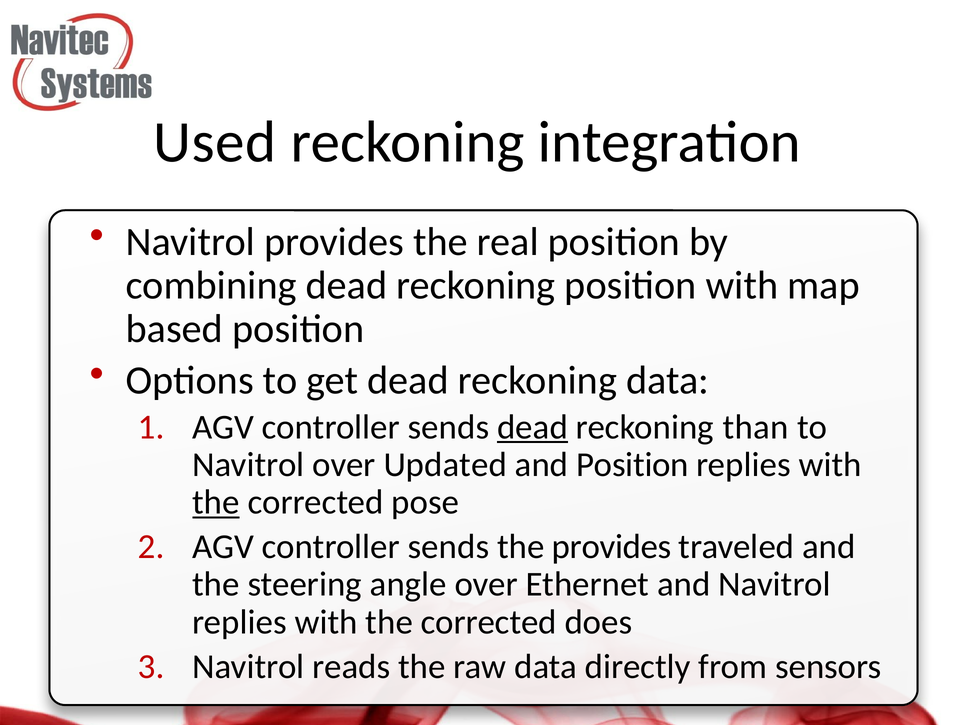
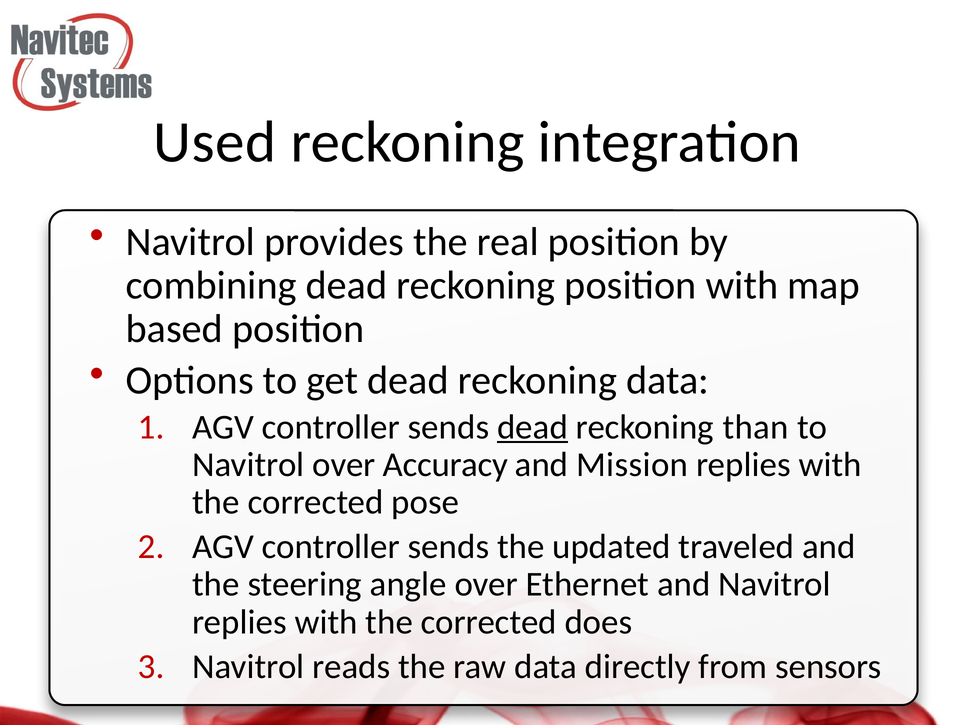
Updated: Updated -> Accuracy
and Position: Position -> Mission
the at (216, 503) underline: present -> none
the provides: provides -> updated
